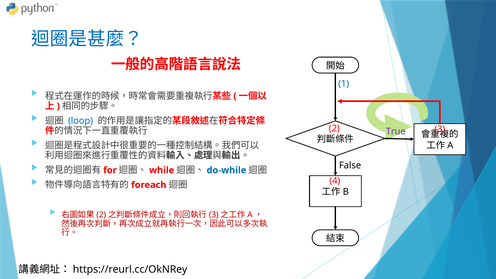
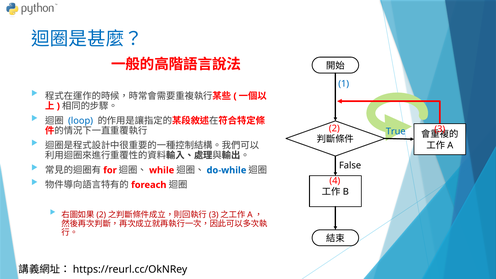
True colour: purple -> blue
